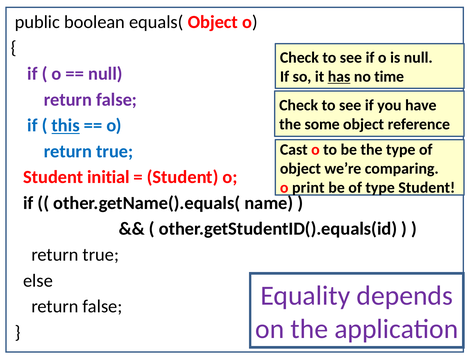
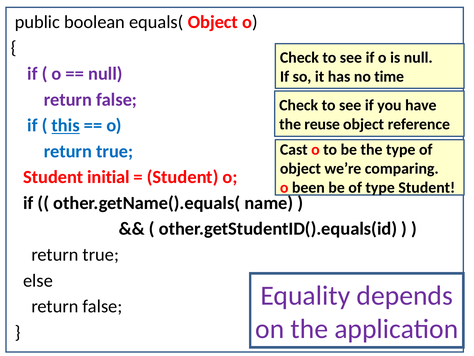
has underline: present -> none
some: some -> reuse
print: print -> been
